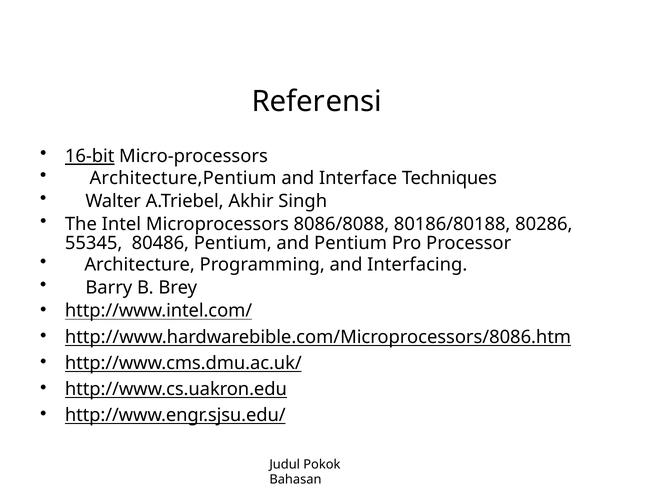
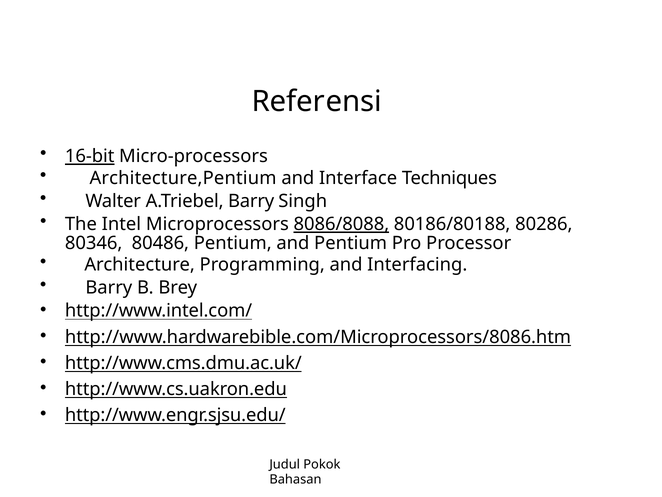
A.Triebel Akhir: Akhir -> Barry
8086/8088 underline: none -> present
55345: 55345 -> 80346
